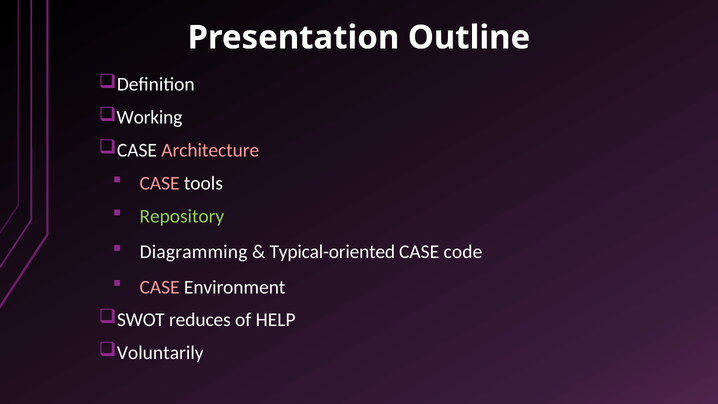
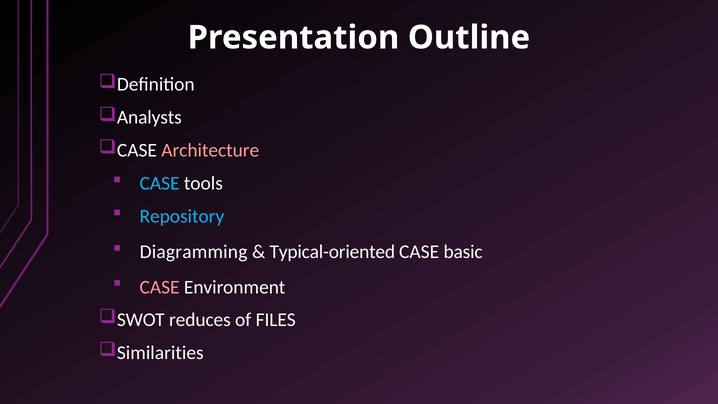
Working: Working -> Analysts
CASE at (160, 183) colour: pink -> light blue
Repository colour: light green -> light blue
code: code -> basic
HELP: HELP -> FILES
Voluntarily: Voluntarily -> Similarities
